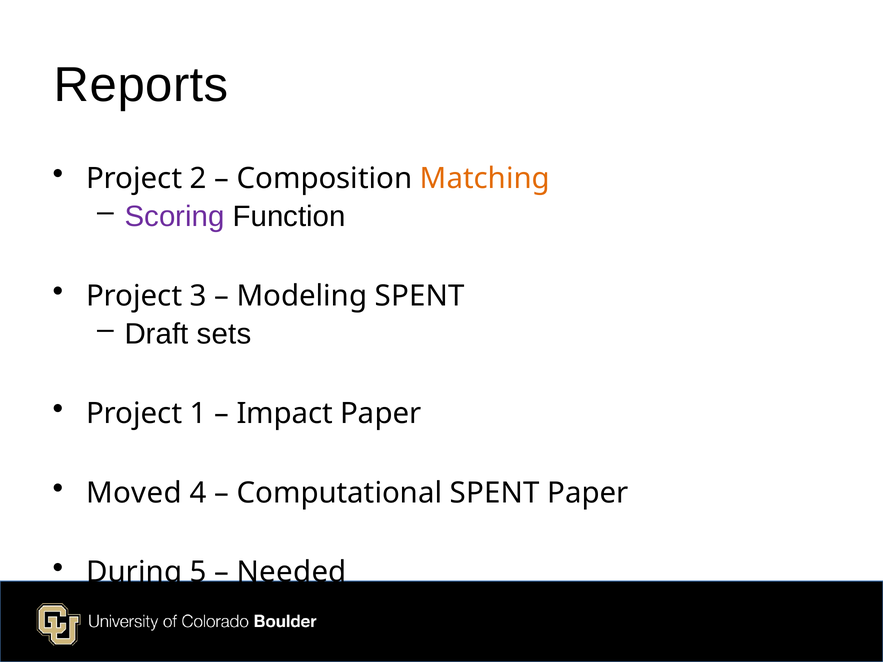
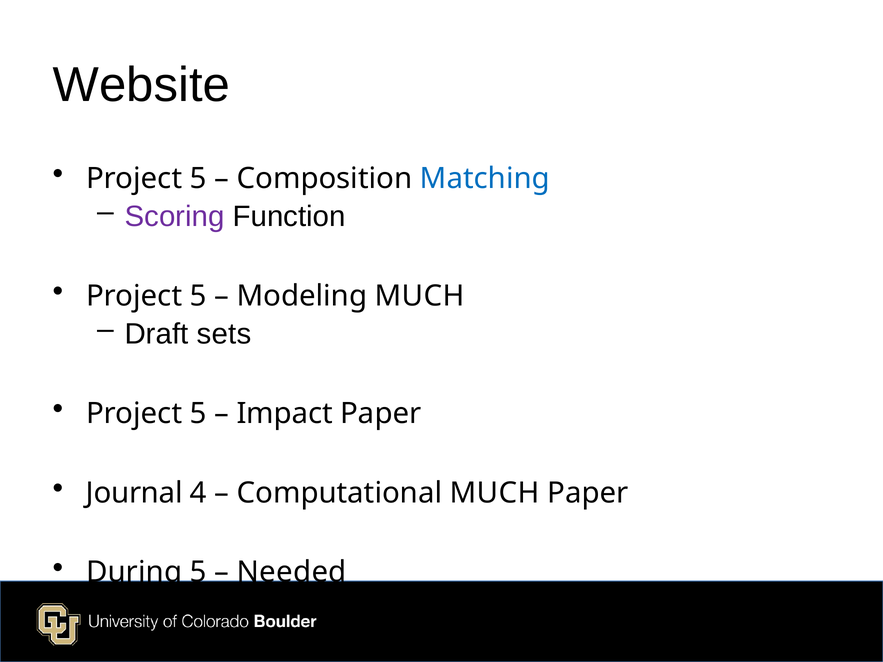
Reports: Reports -> Website
2 at (198, 179): 2 -> 5
Matching colour: orange -> blue
3 at (198, 296): 3 -> 5
Modeling SPENT: SPENT -> MUCH
1 at (198, 414): 1 -> 5
Moved: Moved -> Journal
Computational SPENT: SPENT -> MUCH
